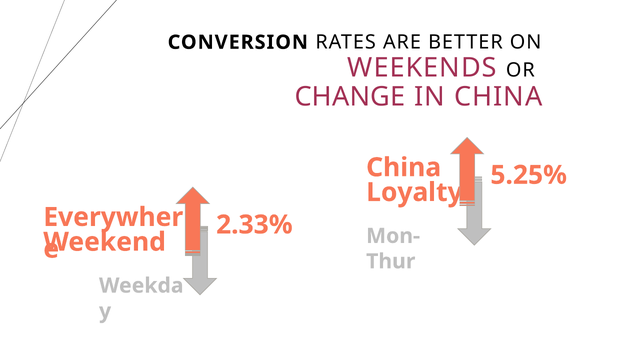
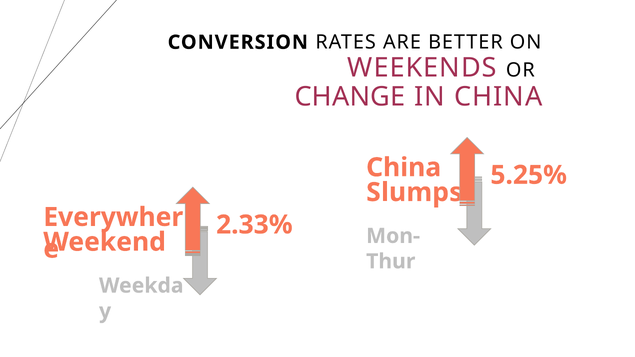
Loyalty: Loyalty -> Slumps
